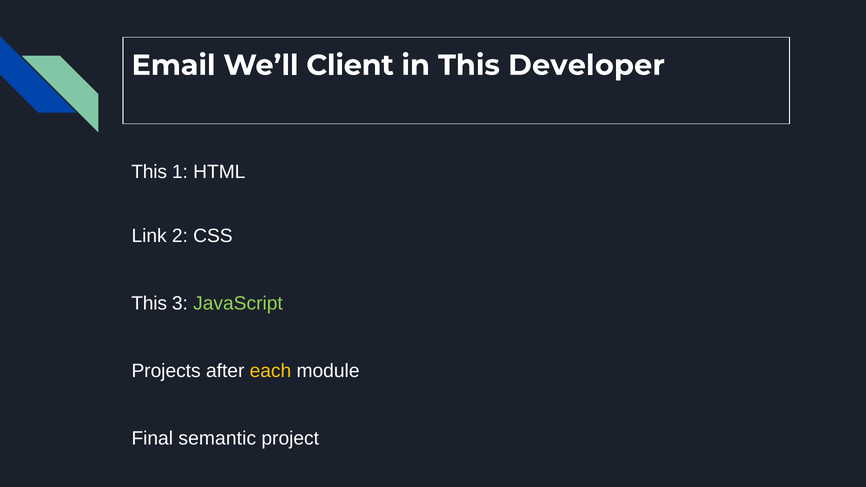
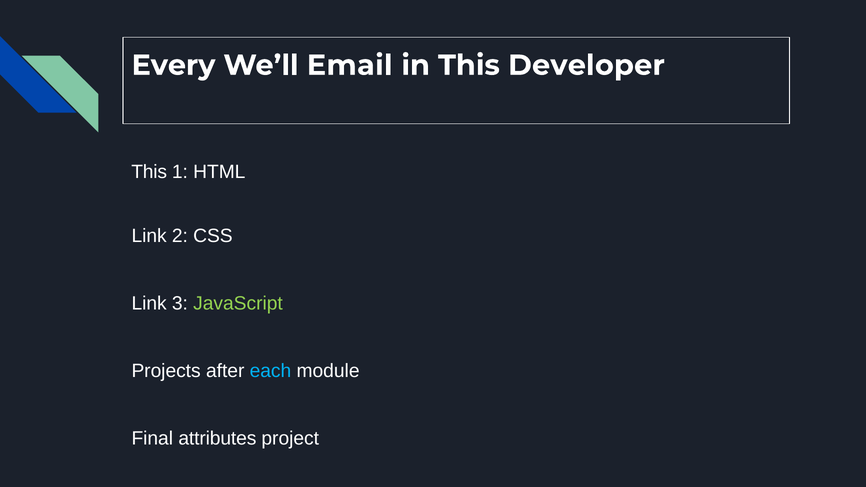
Email: Email -> Every
Client: Client -> Email
This at (149, 303): This -> Link
each colour: yellow -> light blue
semantic: semantic -> attributes
